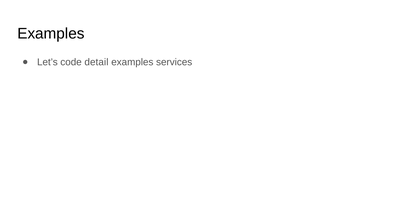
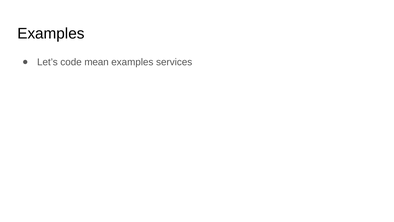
detail: detail -> mean
